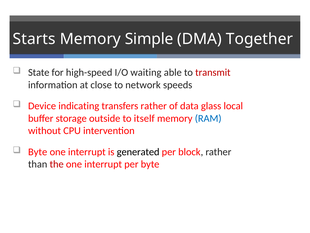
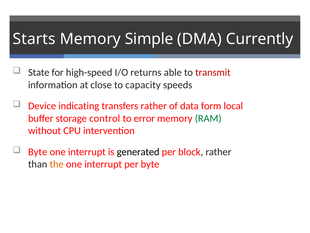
Together: Together -> Currently
waiting: waiting -> returns
network: network -> capacity
glass: glass -> form
outside: outside -> control
itself: itself -> error
RAM colour: blue -> green
the colour: red -> orange
